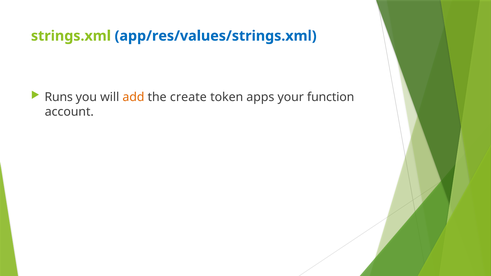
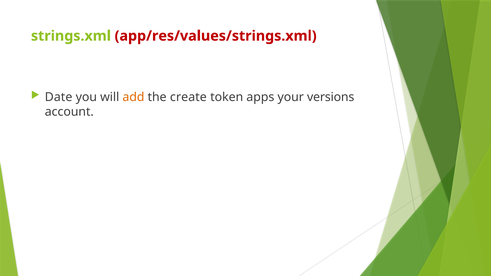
app/res/values/strings.xml colour: blue -> red
Runs: Runs -> Date
function: function -> versions
